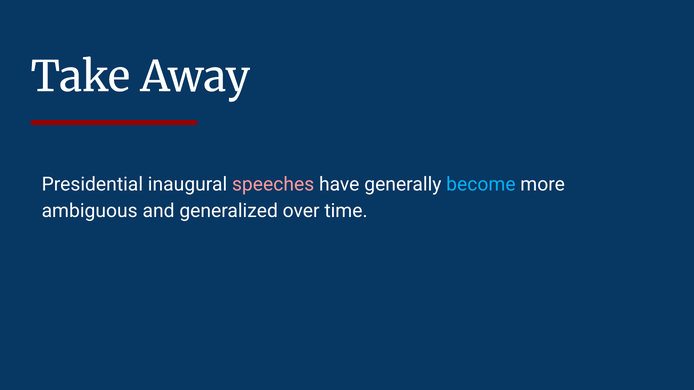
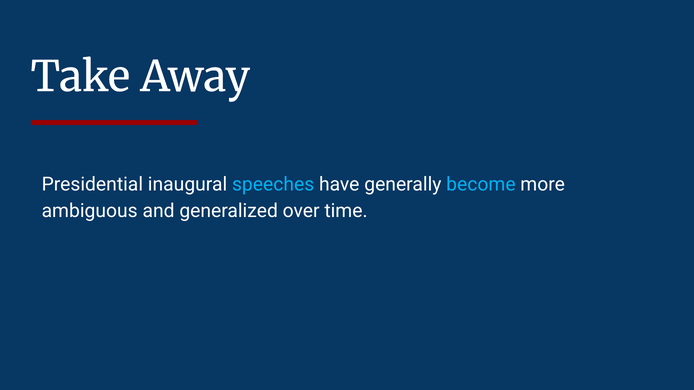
speeches colour: pink -> light blue
